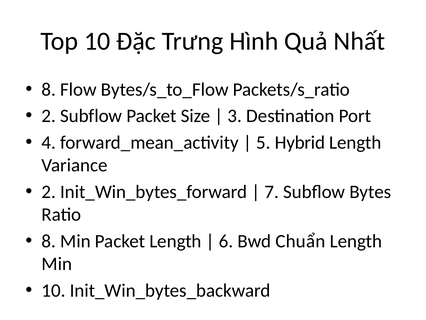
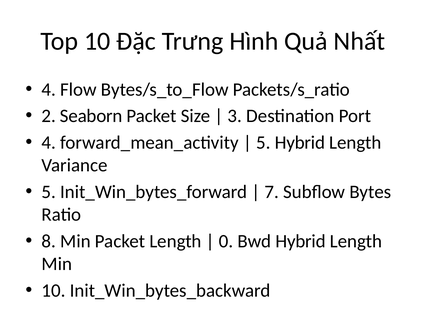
8 at (49, 89): 8 -> 4
2 Subflow: Subflow -> Seaborn
2 at (49, 192): 2 -> 5
6: 6 -> 0
Bwd Chuẩn: Chuẩn -> Hybrid
